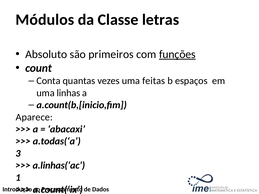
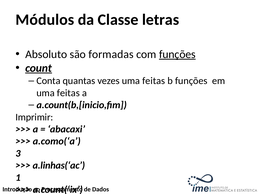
primeiros: primeiros -> formadas
count underline: none -> present
b espaços: espaços -> funções
linhas at (68, 93): linhas -> feitas
Aparece: Aparece -> Imprimir
a.todas(‘a: a.todas(‘a -> a.como(‘a
